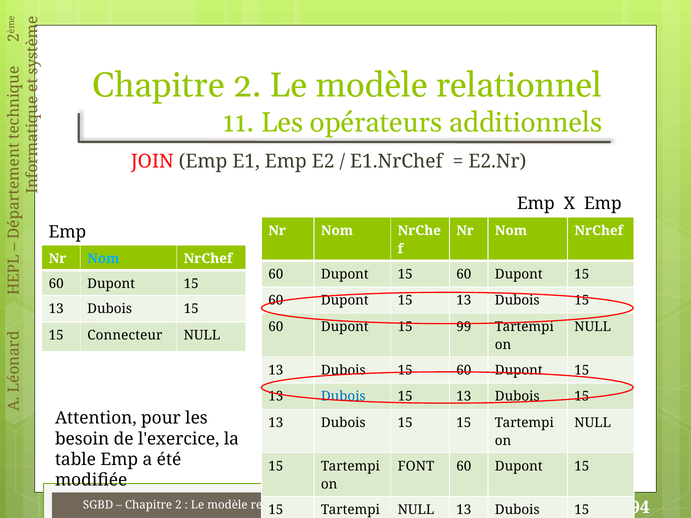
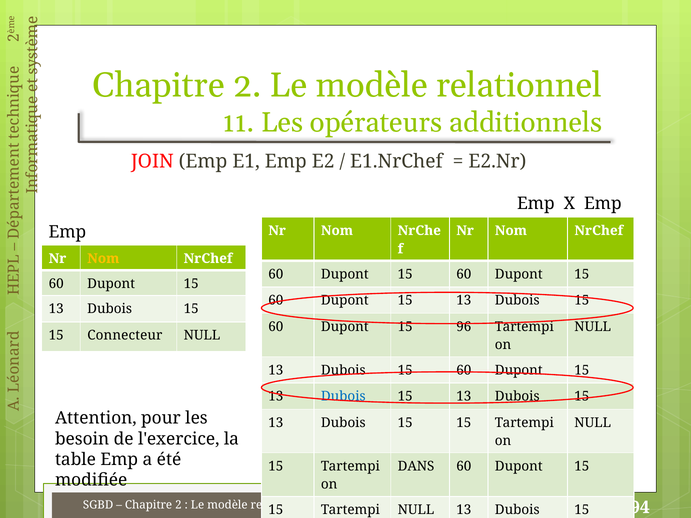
Nom at (103, 259) colour: light blue -> yellow
99: 99 -> 96
FONT: FONT -> DANS
